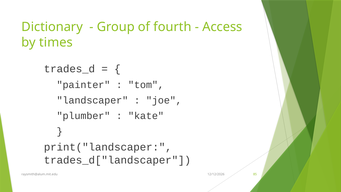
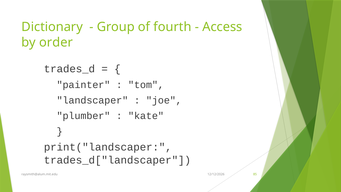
times: times -> order
